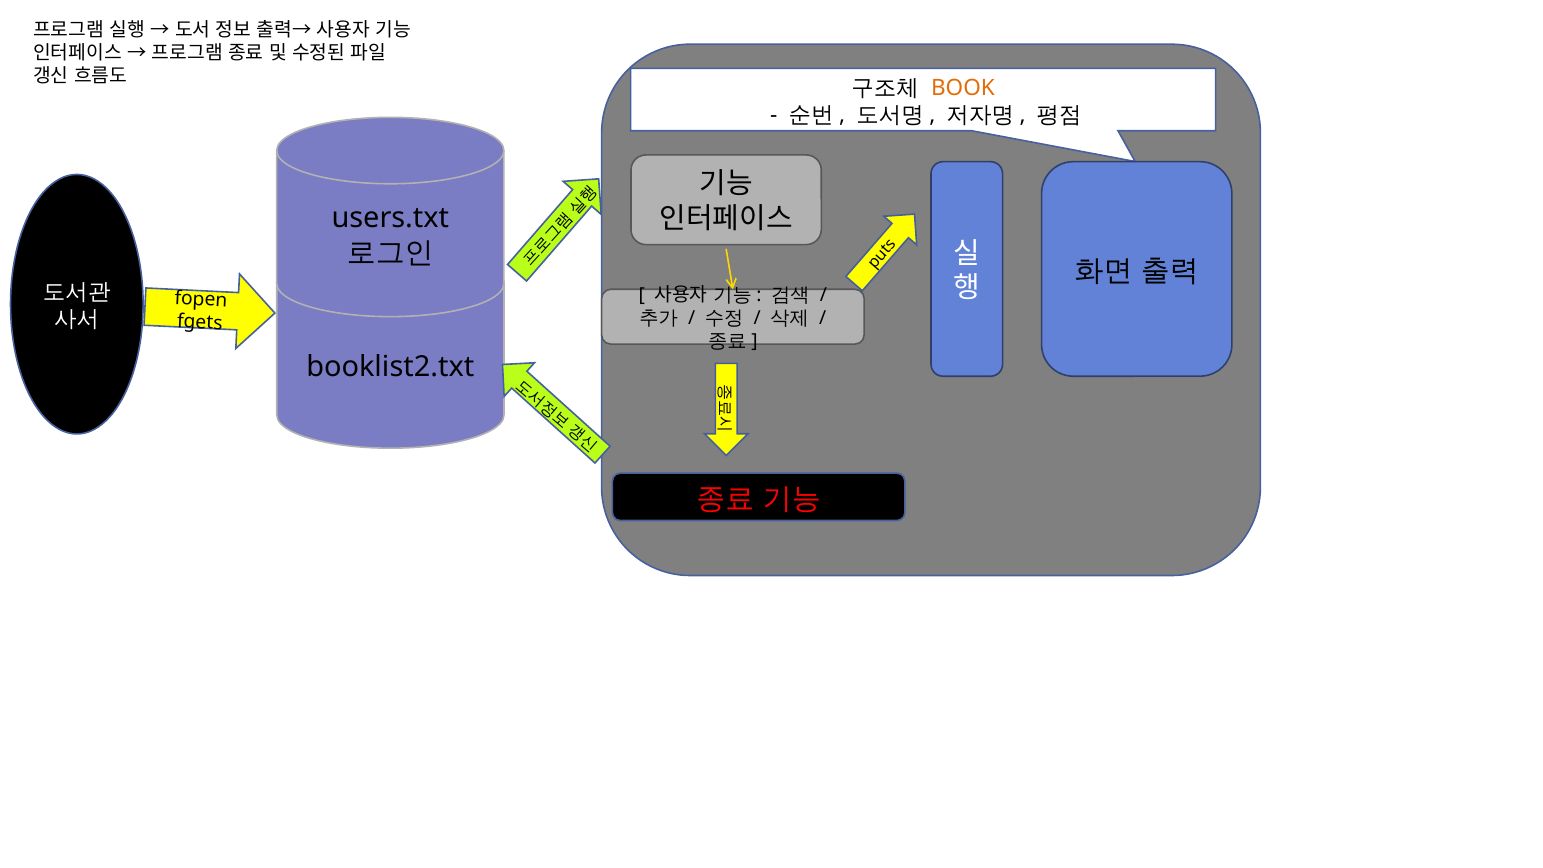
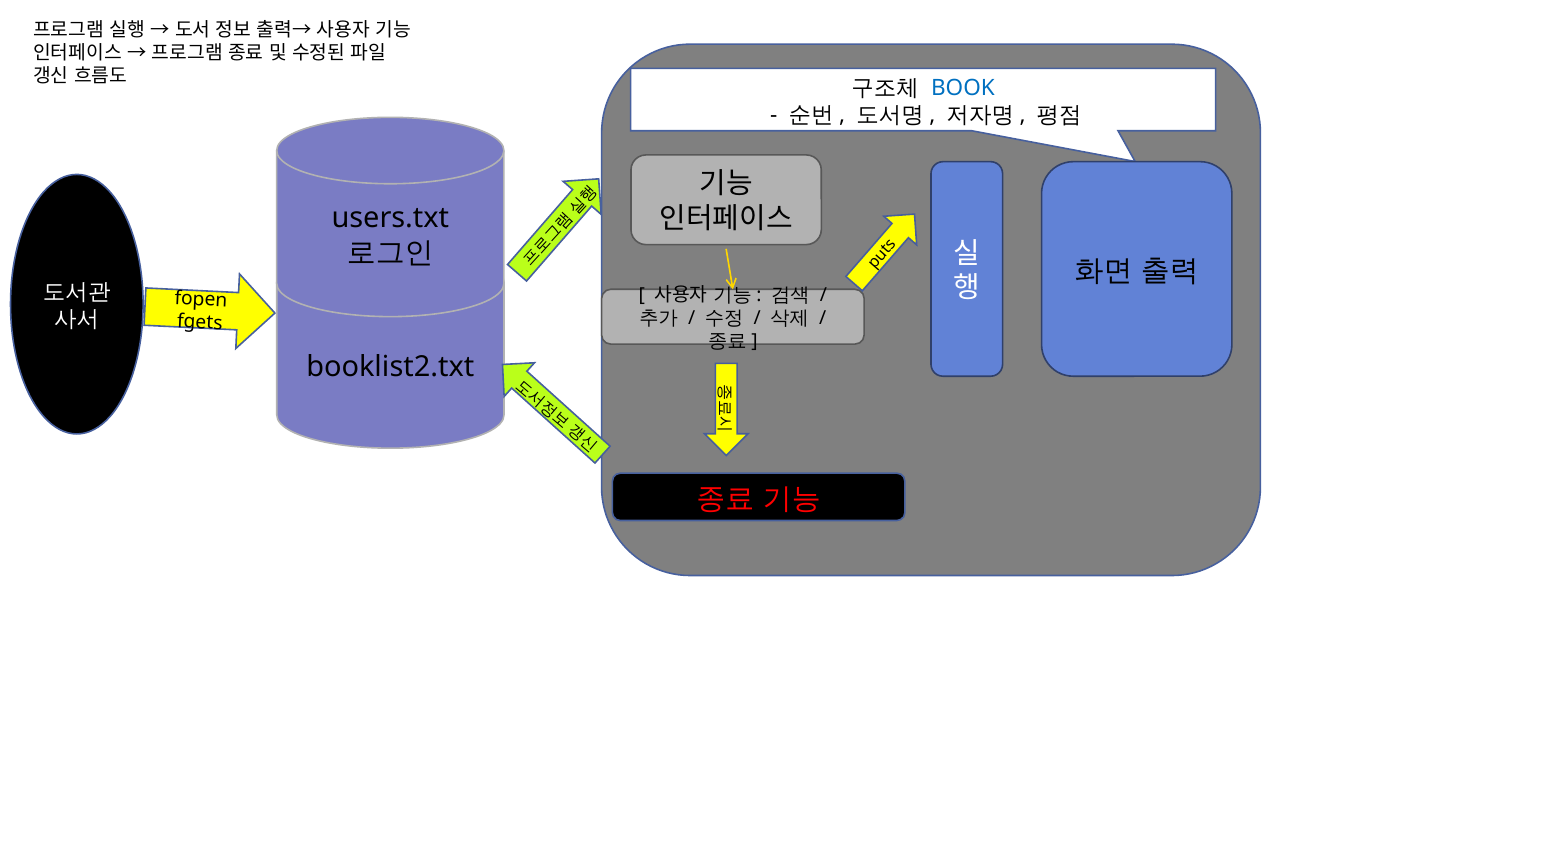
BOOK colour: orange -> blue
